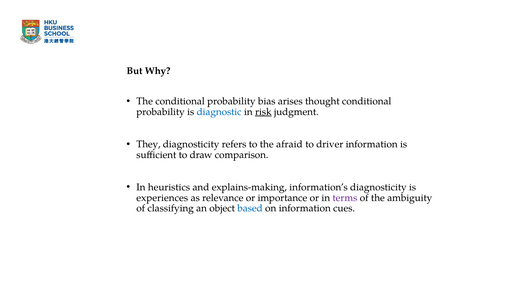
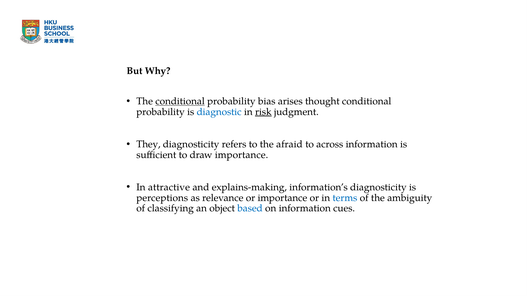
conditional at (180, 101) underline: none -> present
driver: driver -> across
draw comparison: comparison -> importance
heuristics: heuristics -> attractive
experiences: experiences -> perceptions
terms colour: purple -> blue
